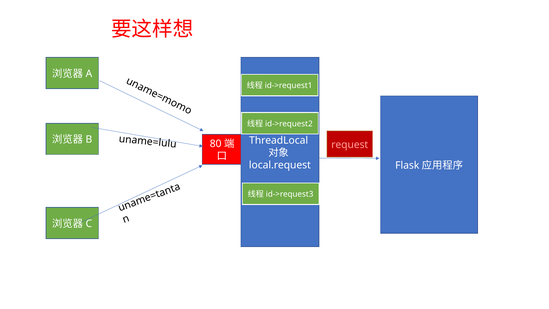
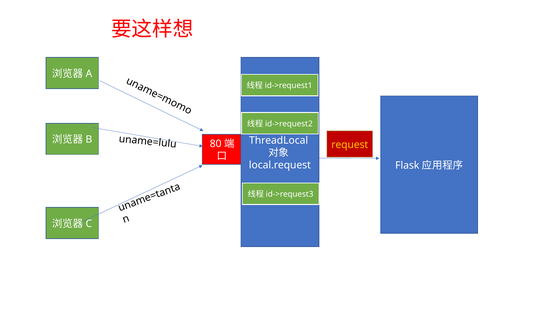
request colour: pink -> yellow
